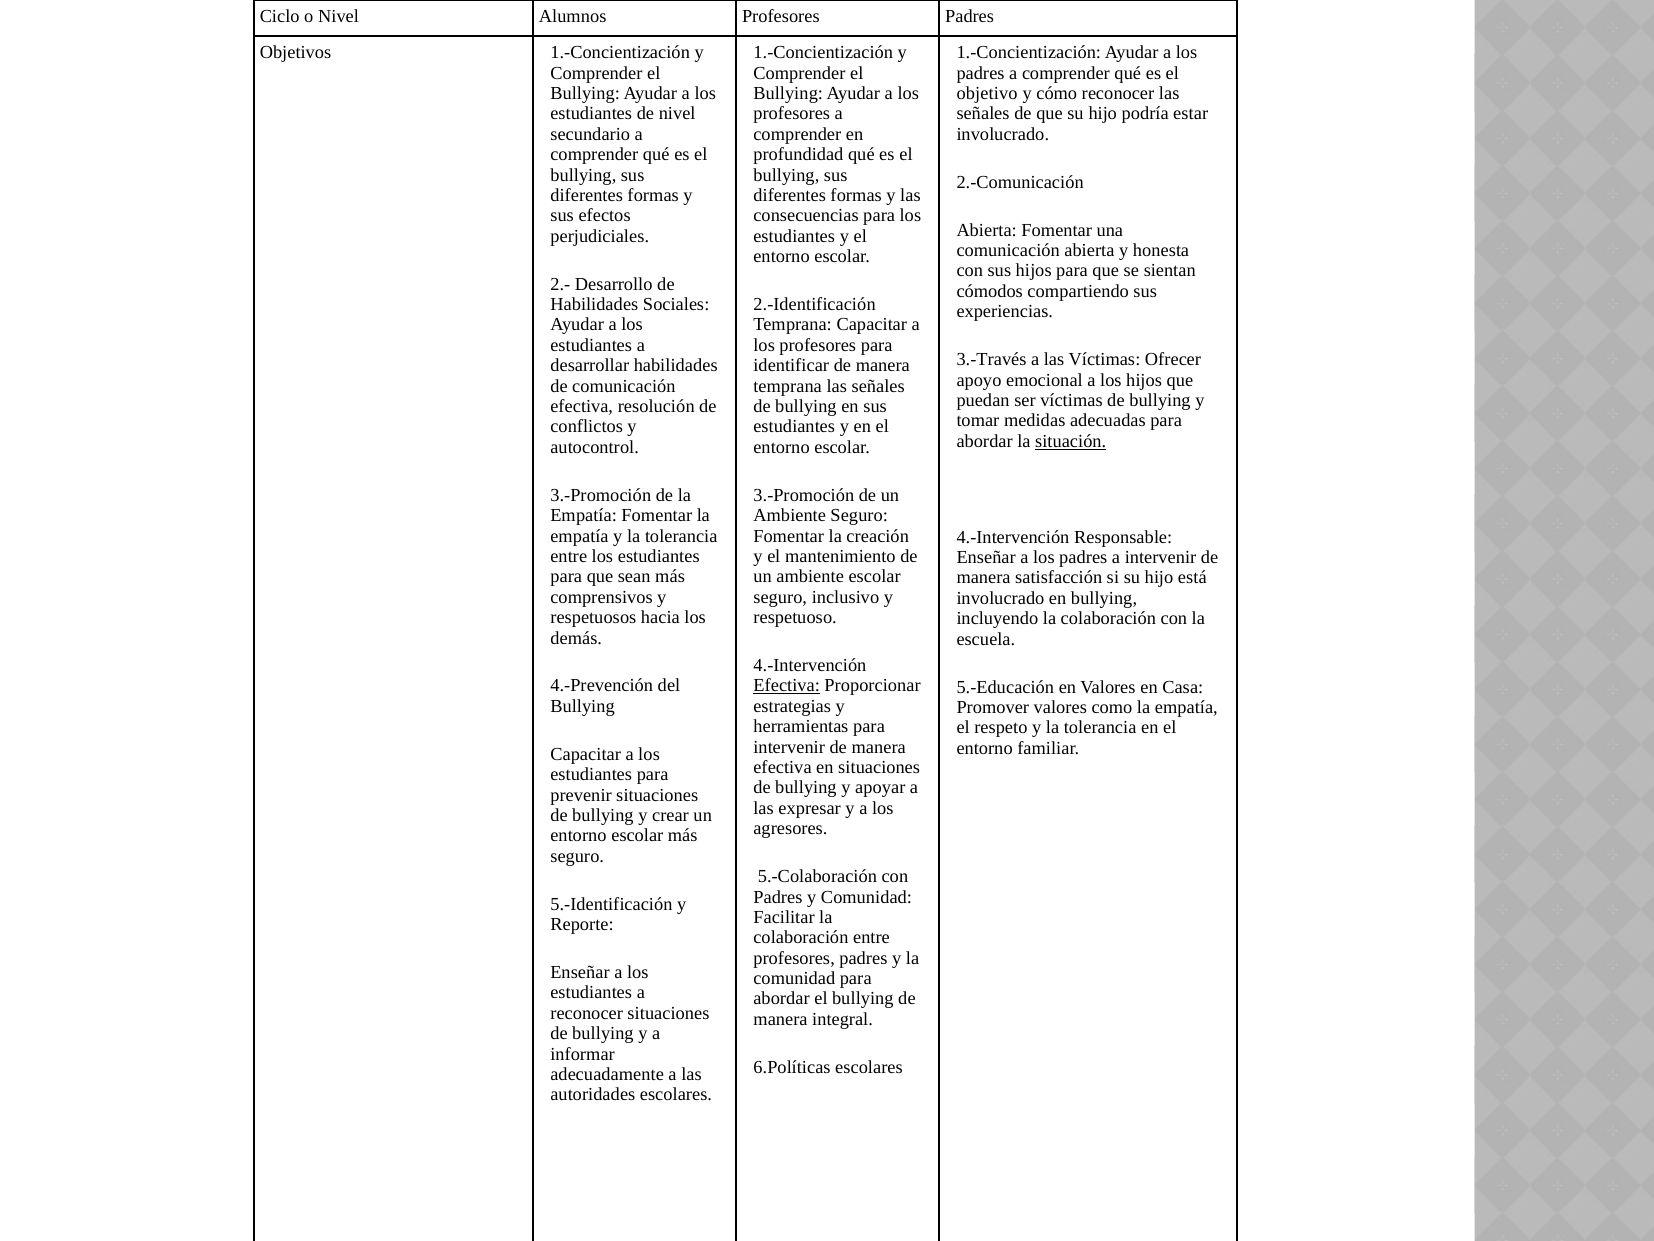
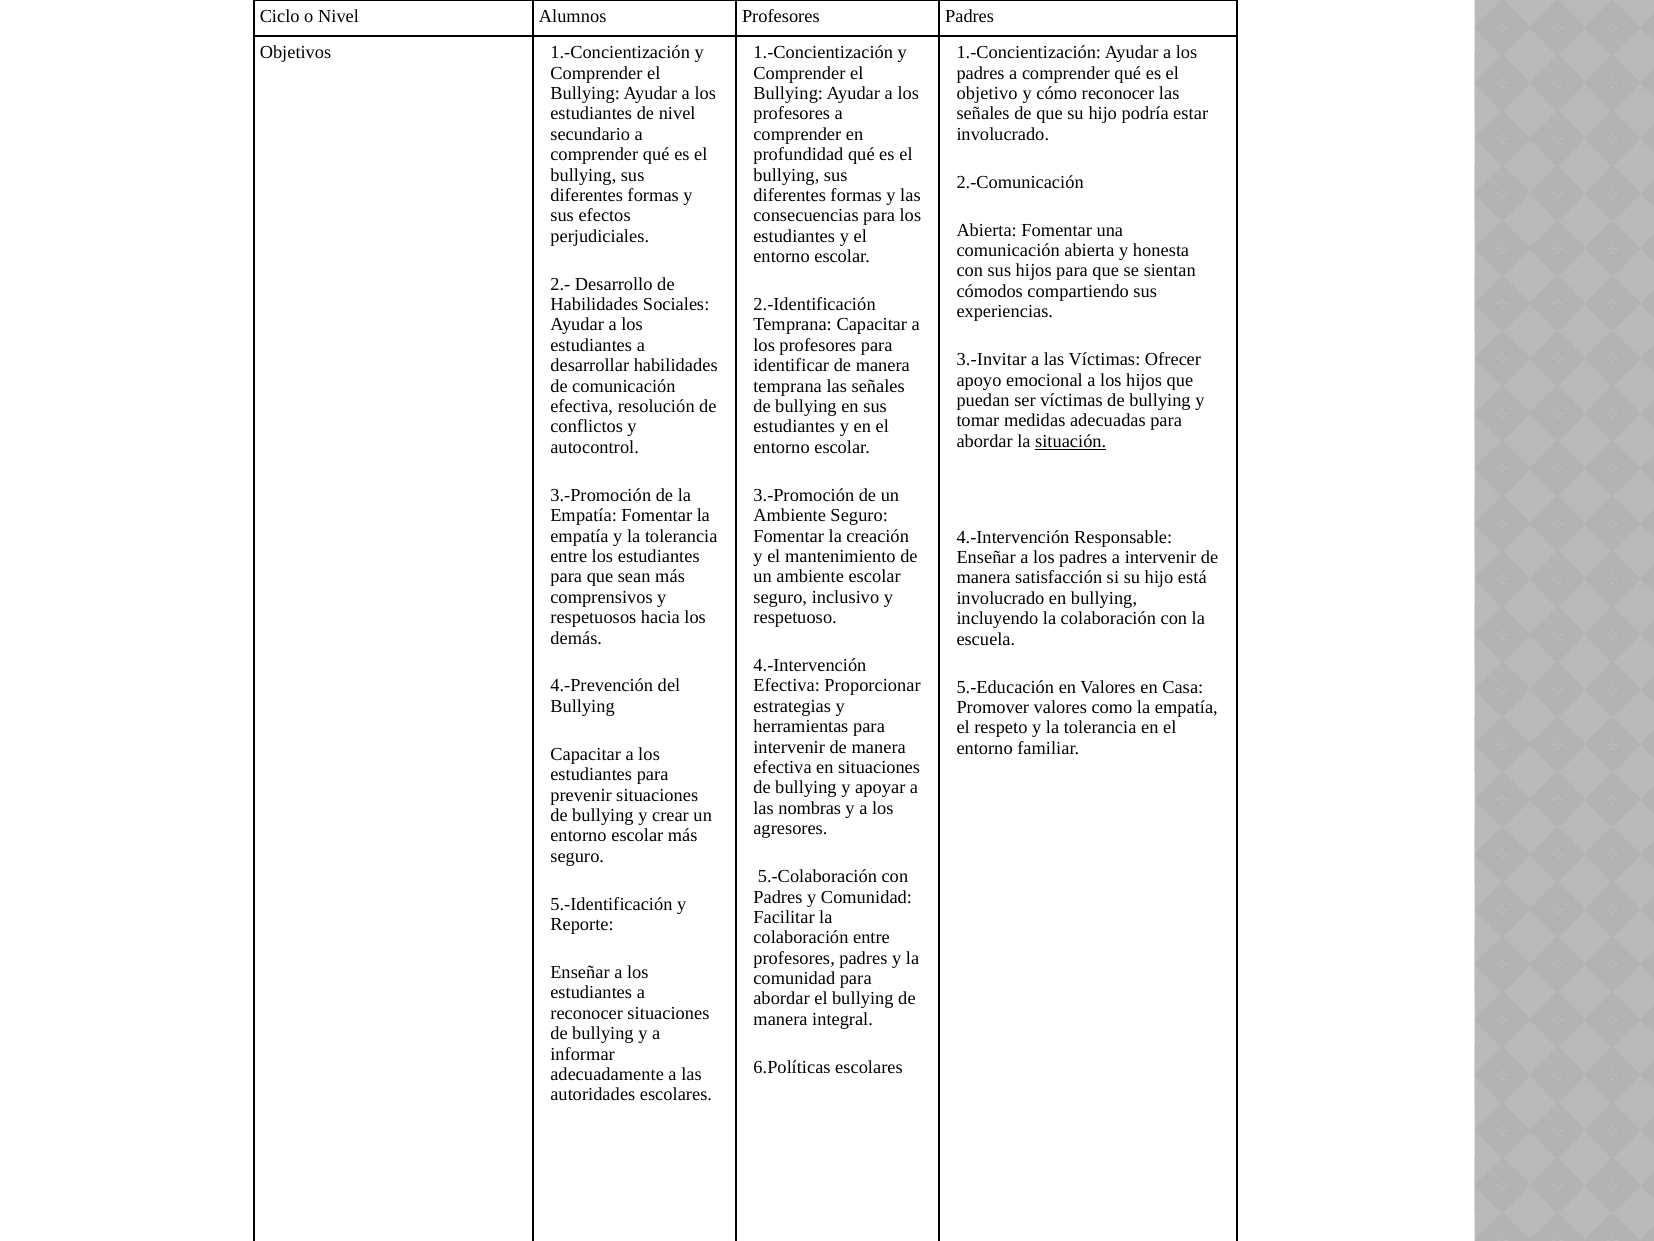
3.-Través: 3.-Través -> 3.-Invitar
Efectiva at (787, 686) underline: present -> none
expresar: expresar -> nombras
